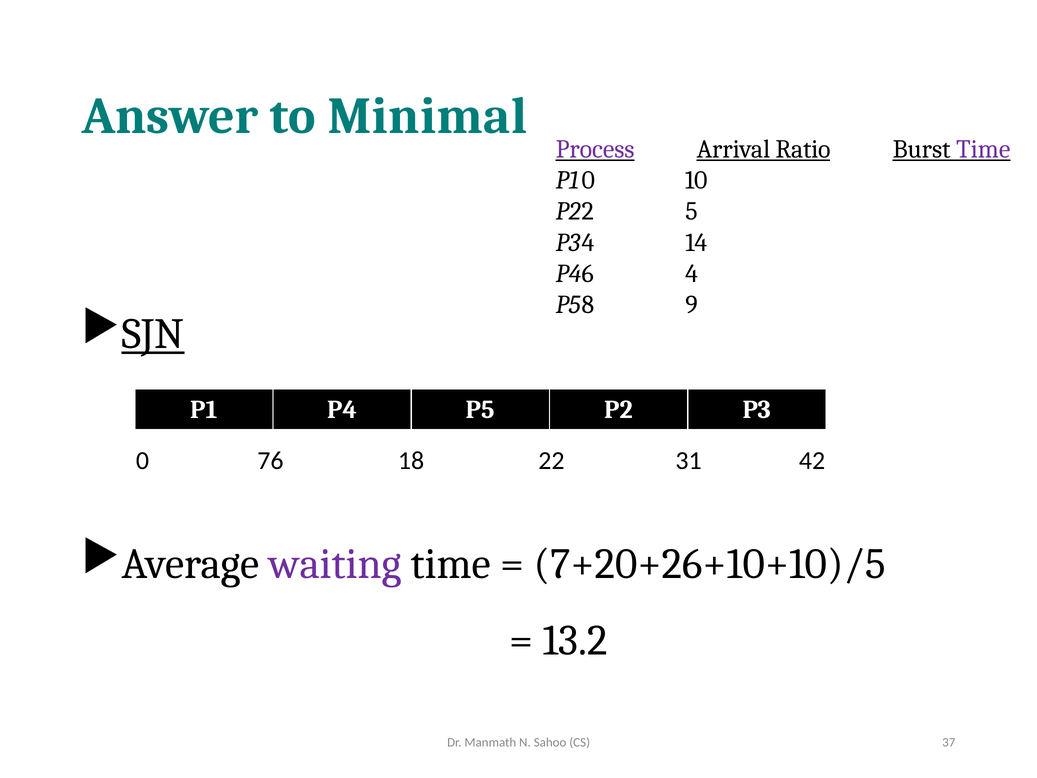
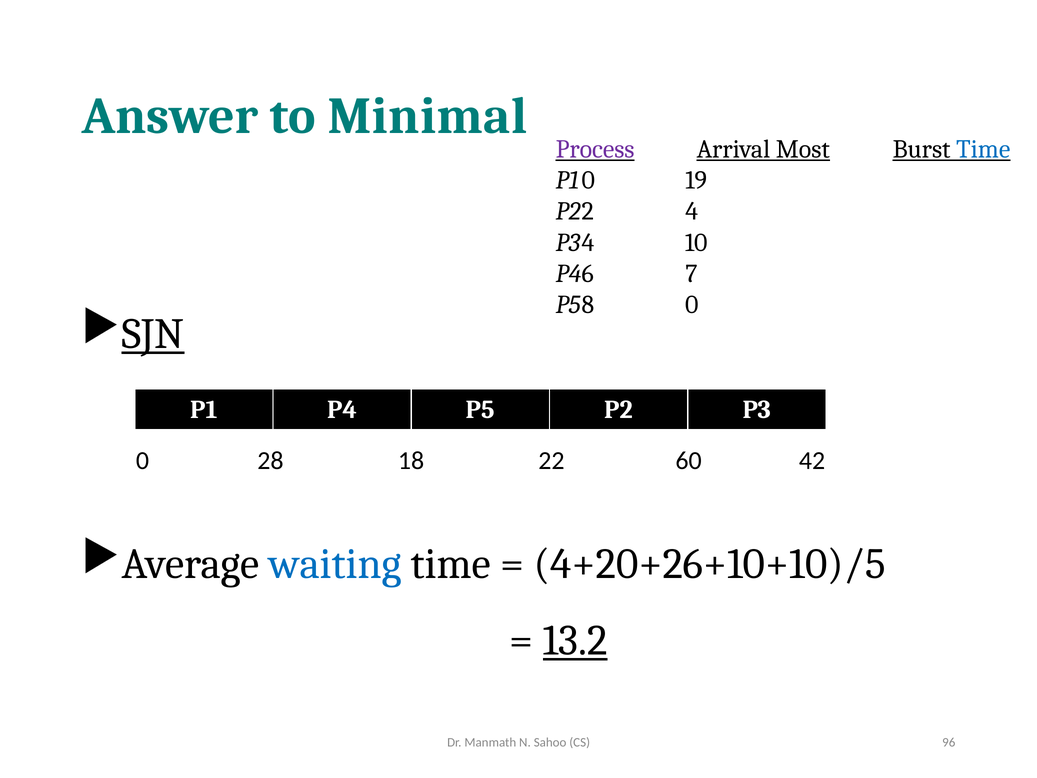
Ratio: Ratio -> Most
Time at (983, 149) colour: purple -> blue
10: 10 -> 19
5: 5 -> 4
14: 14 -> 10
4: 4 -> 7
9 at (692, 305): 9 -> 0
76: 76 -> 28
31: 31 -> 60
waiting colour: purple -> blue
7+20+26+10+10)/5: 7+20+26+10+10)/5 -> 4+20+26+10+10)/5
13.2 underline: none -> present
37: 37 -> 96
